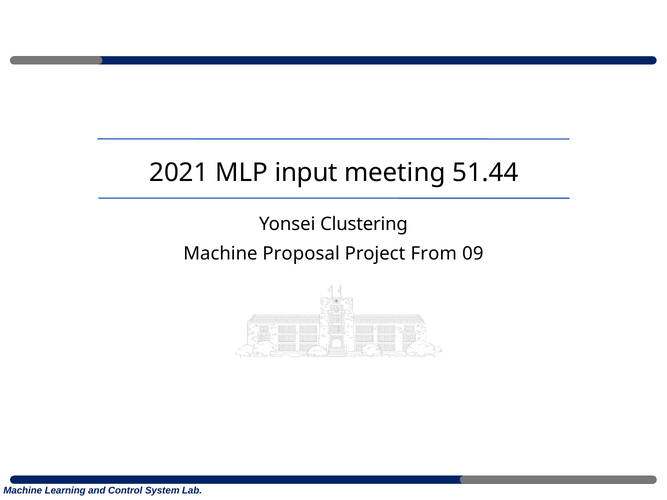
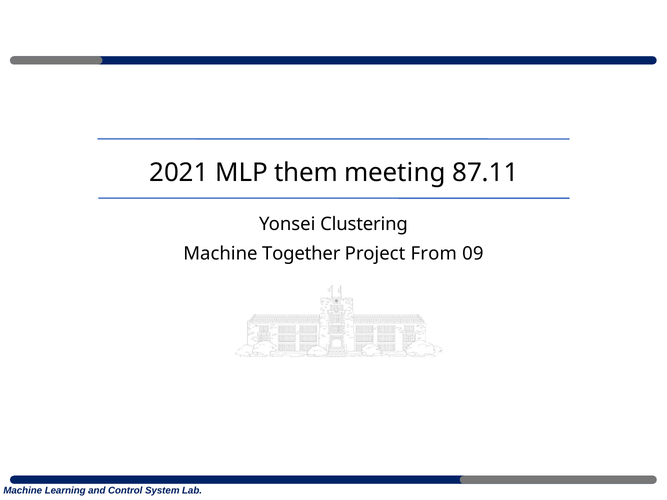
input: input -> them
51.44: 51.44 -> 87.11
Proposal: Proposal -> Together
